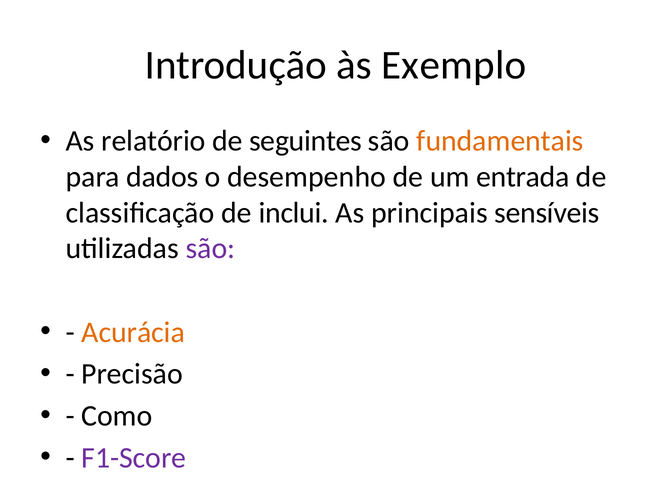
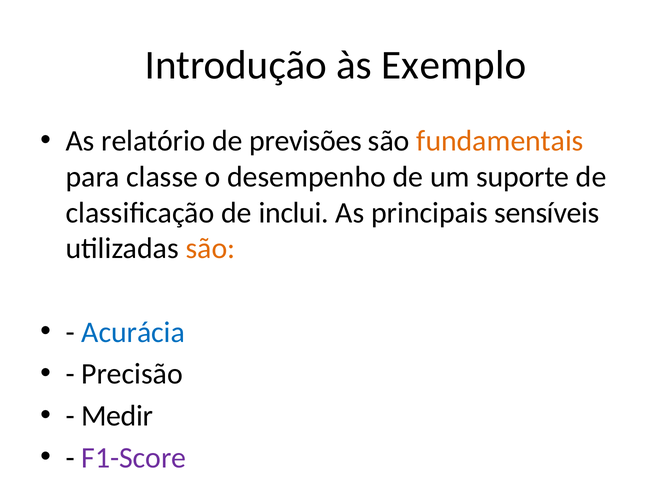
seguintes: seguintes -> previsões
dados: dados -> classe
entrada: entrada -> suporte
são at (210, 249) colour: purple -> orange
Acurácia colour: orange -> blue
Como: Como -> Medir
